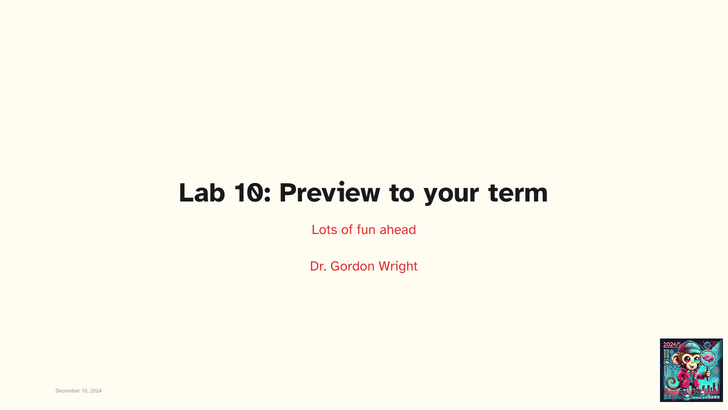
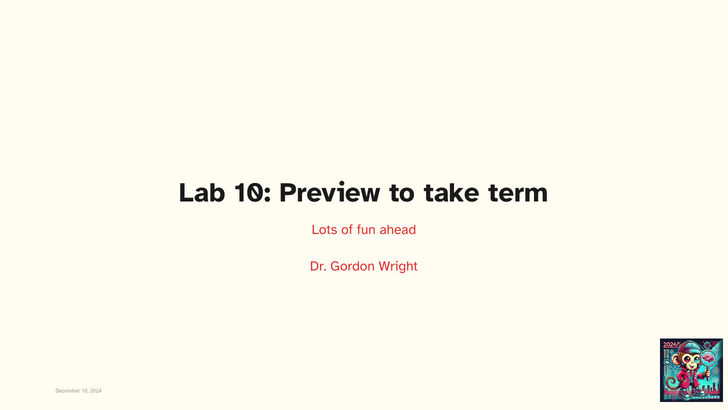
your: your -> take
